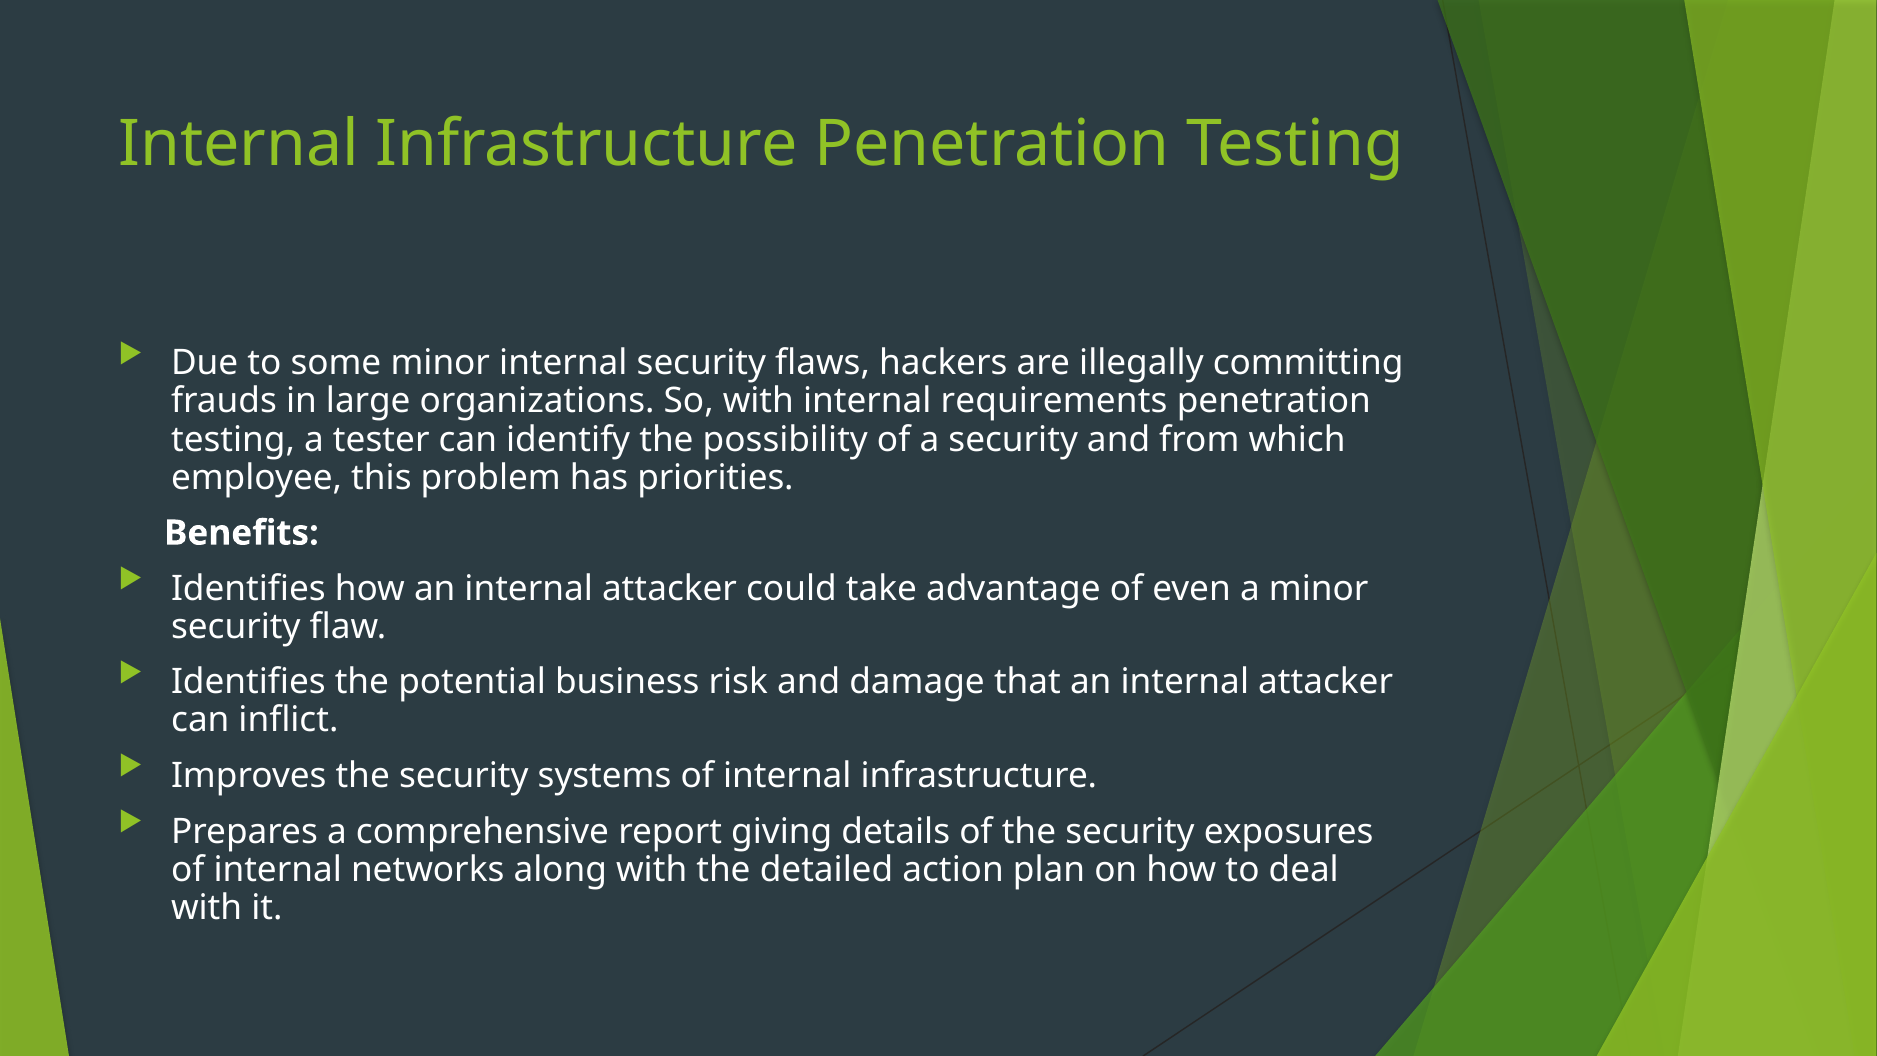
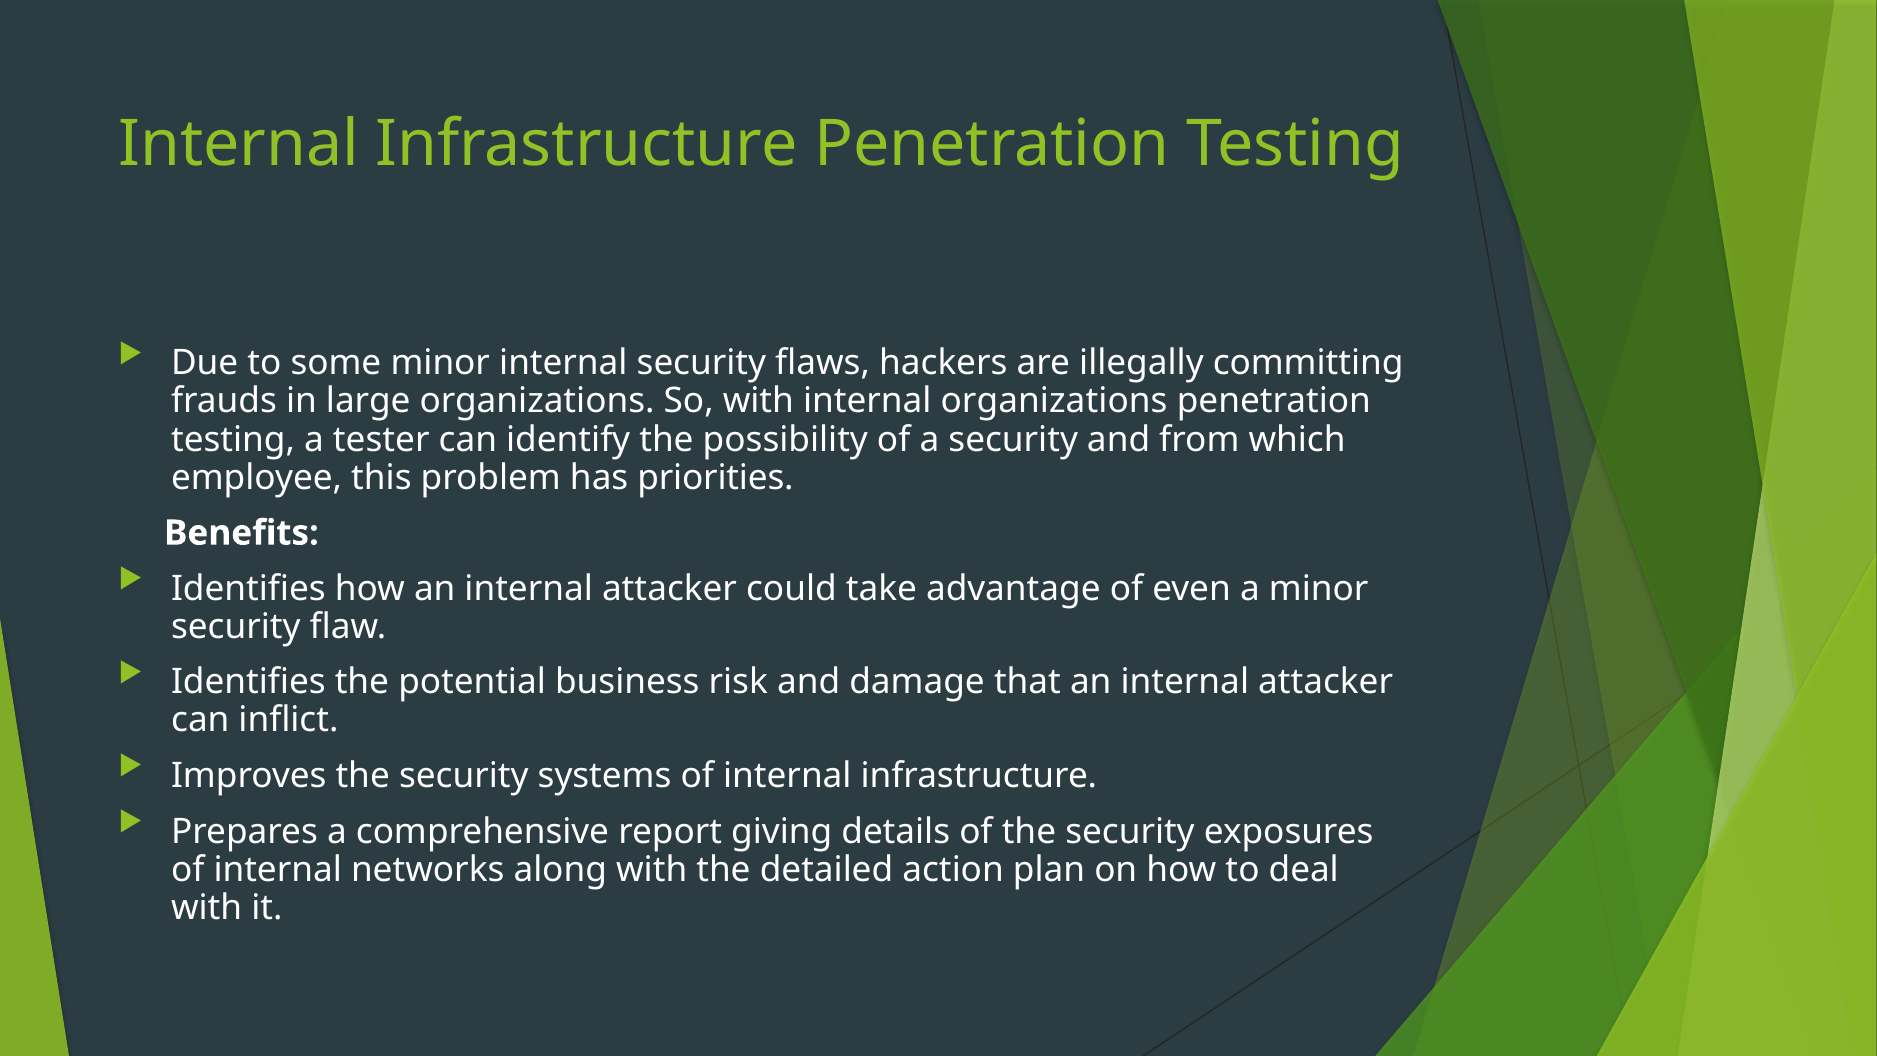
internal requirements: requirements -> organizations
